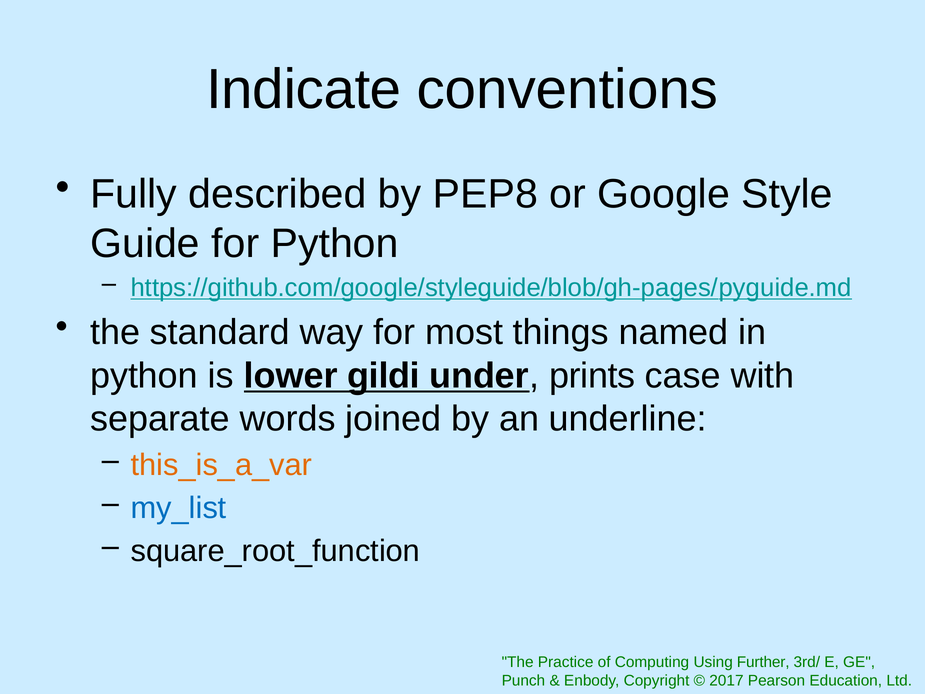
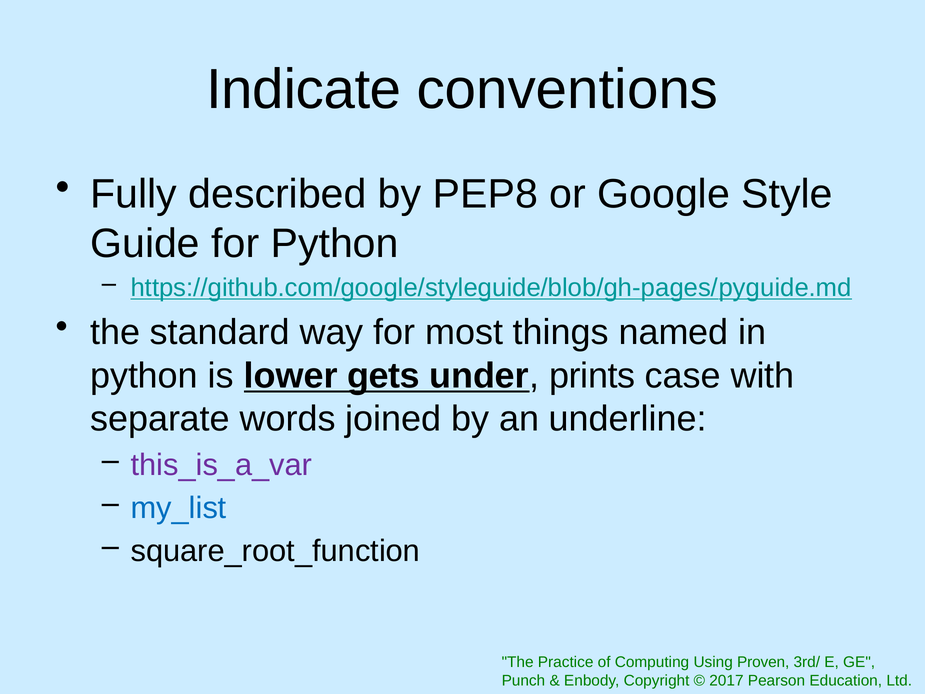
gildi: gildi -> gets
this_is_a_var colour: orange -> purple
Further: Further -> Proven
